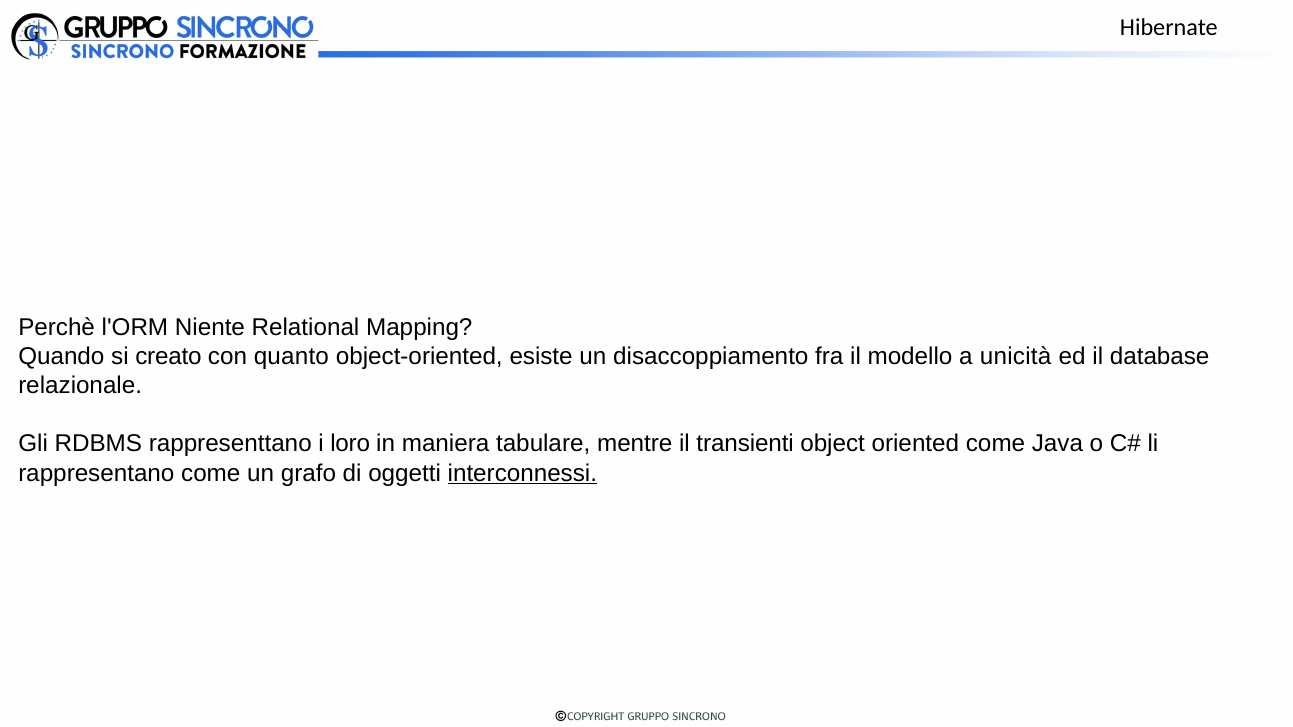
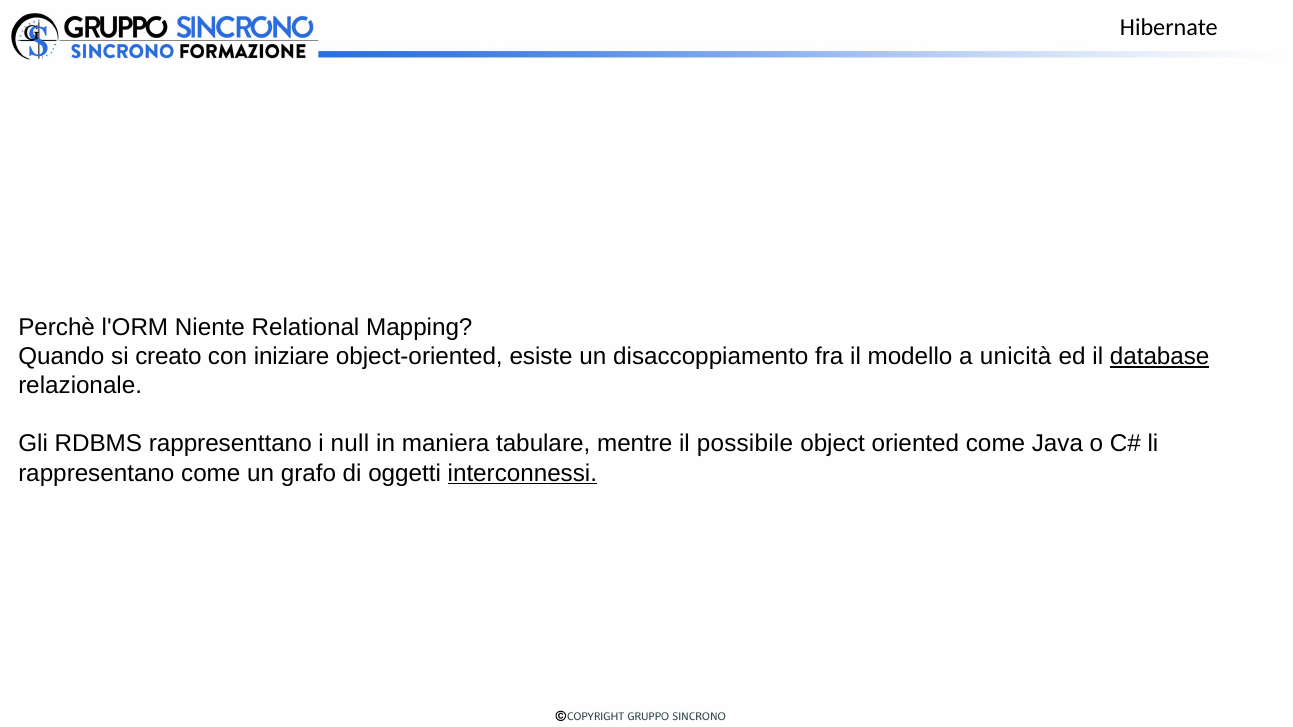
quanto: quanto -> iniziare
database underline: none -> present
loro: loro -> null
transienti: transienti -> possibile
